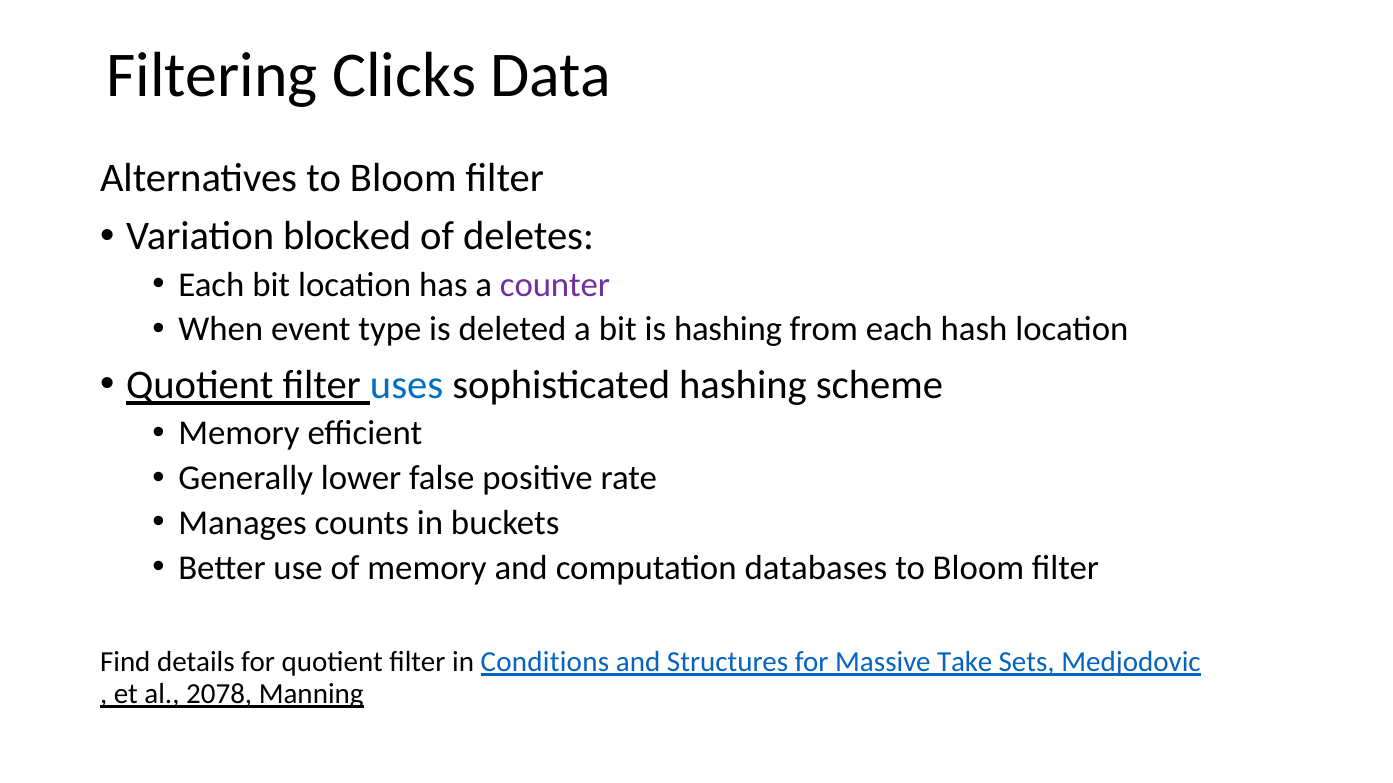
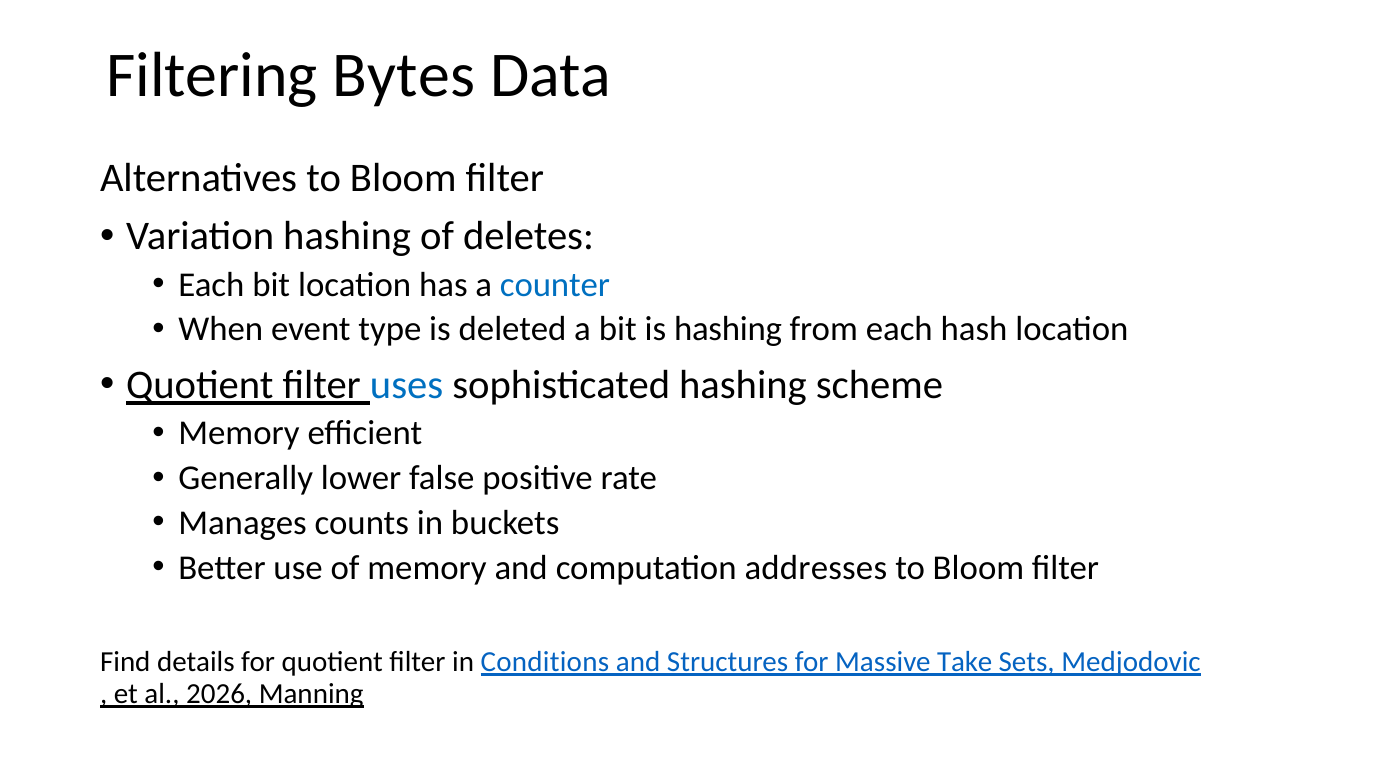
Clicks: Clicks -> Bytes
Variation blocked: blocked -> hashing
counter colour: purple -> blue
databases: databases -> addresses
2078: 2078 -> 2026
